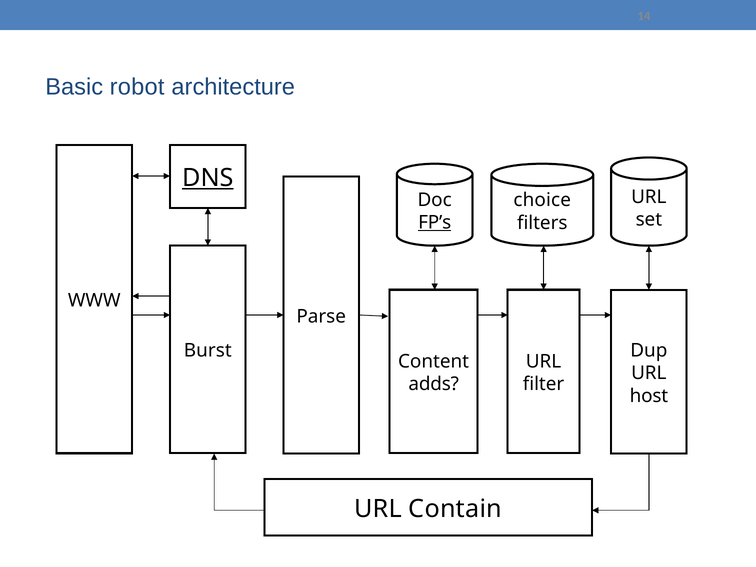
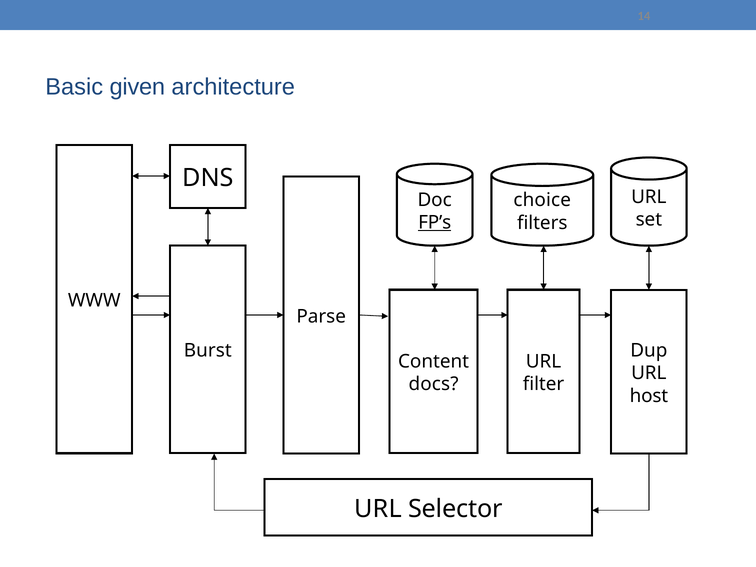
robot: robot -> given
DNS underline: present -> none
adds: adds -> docs
Contain: Contain -> Selector
